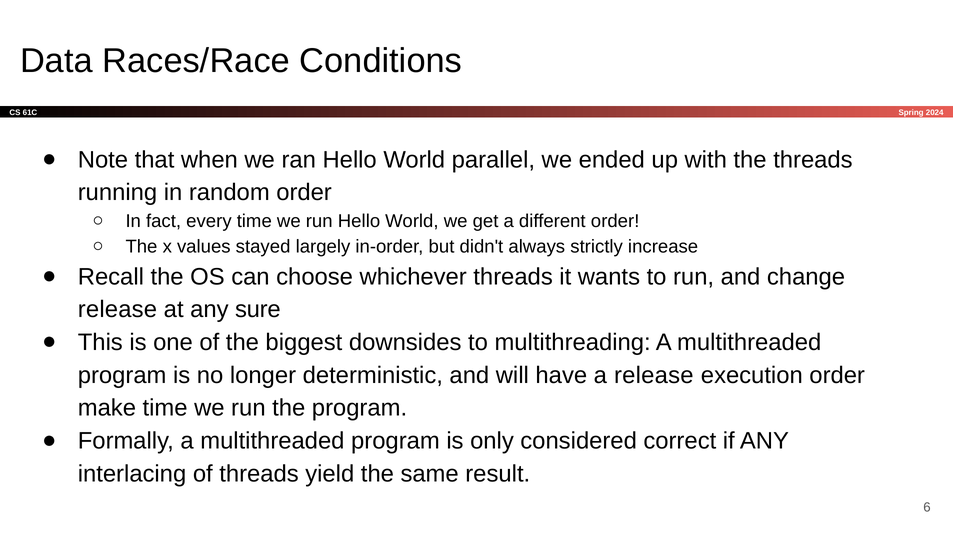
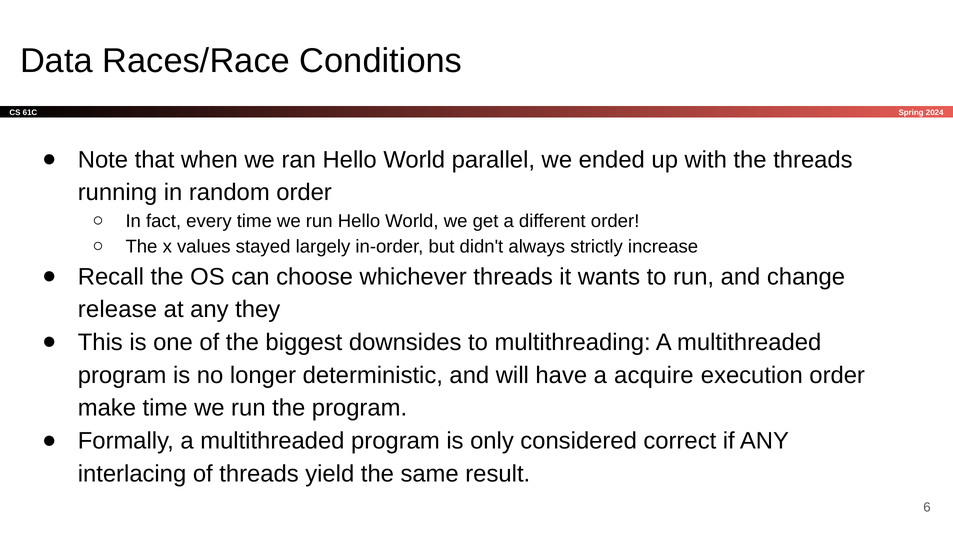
sure: sure -> they
a release: release -> acquire
